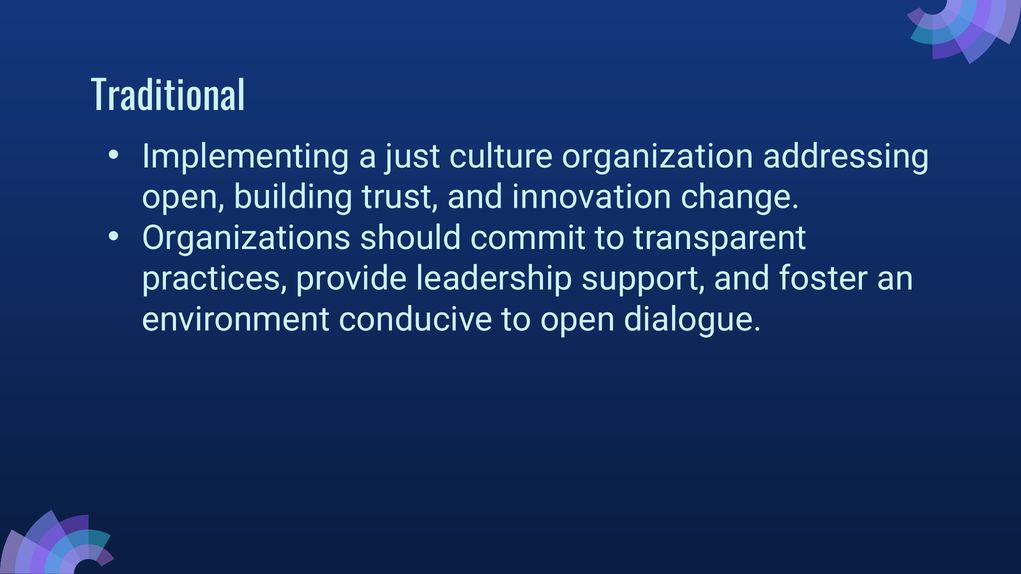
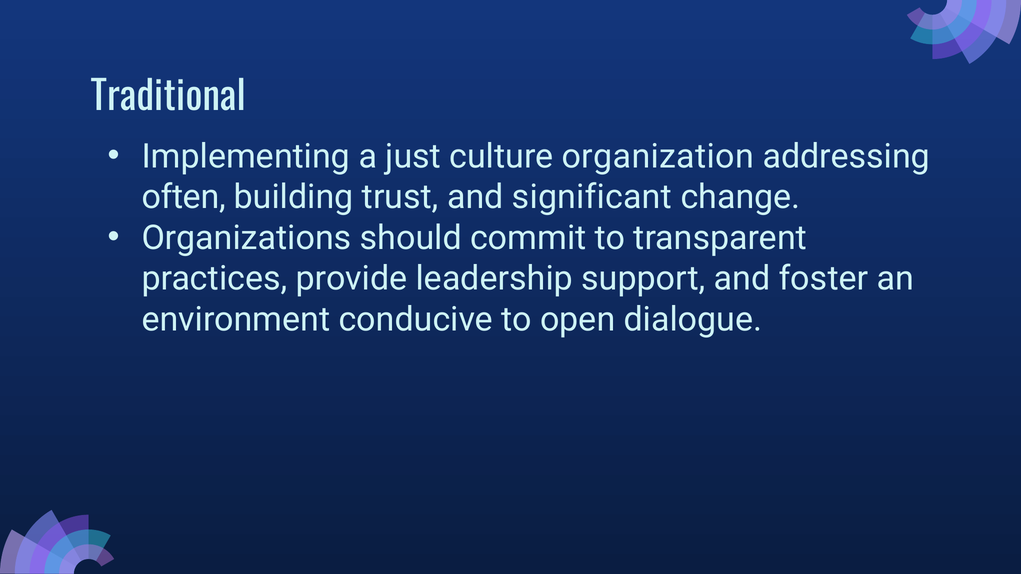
open at (183, 197): open -> often
innovation: innovation -> significant
